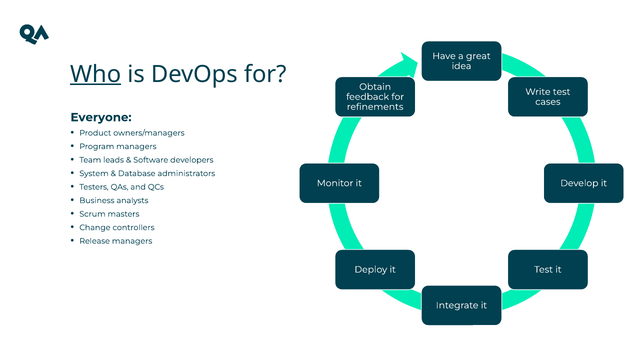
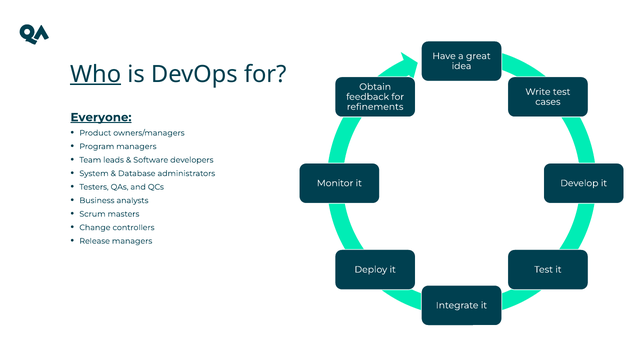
Everyone underline: none -> present
